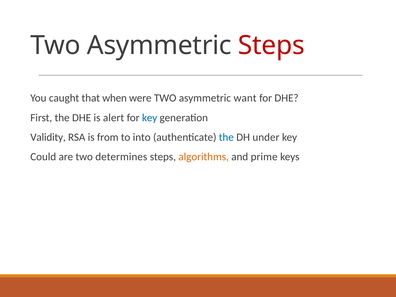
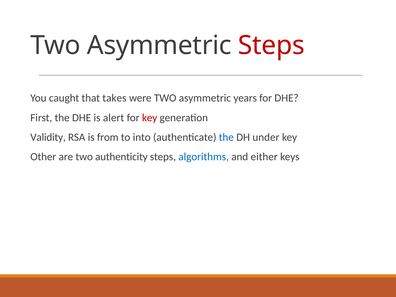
when: when -> takes
want: want -> years
key at (150, 118) colour: blue -> red
Could: Could -> Other
determines: determines -> authenticity
algorithms colour: orange -> blue
prime: prime -> either
